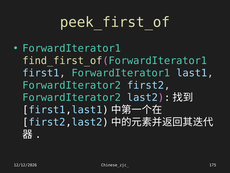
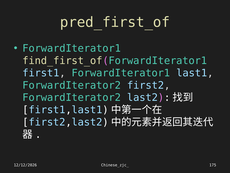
peek_first_of: peek_first_of -> pred_first_of
